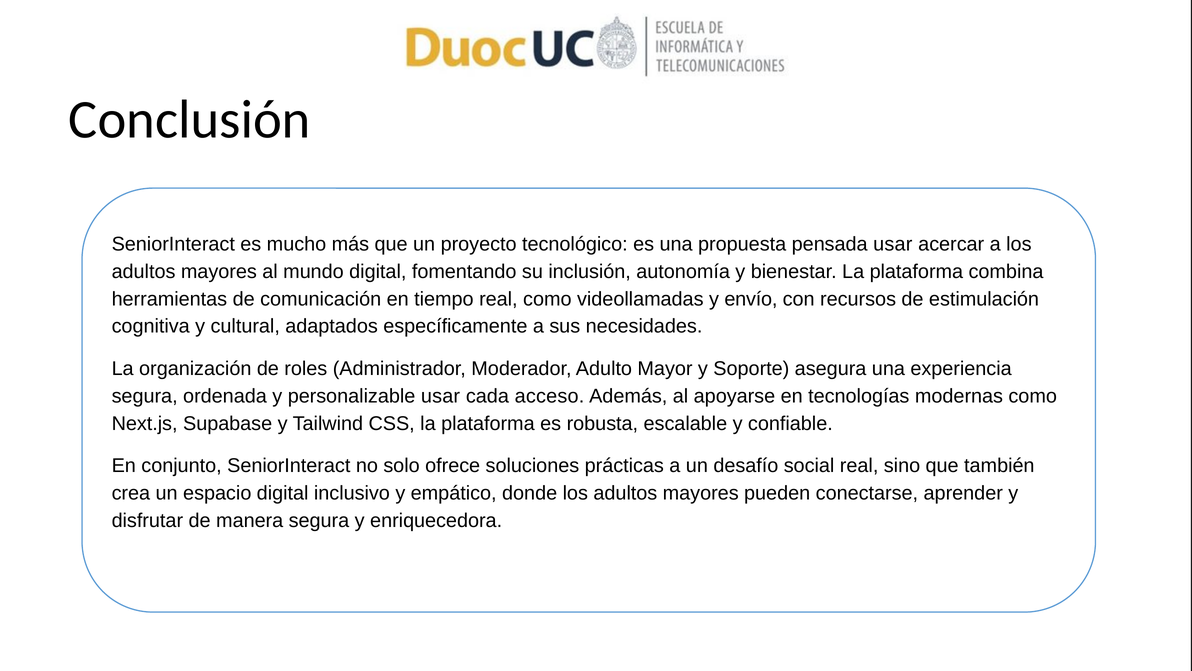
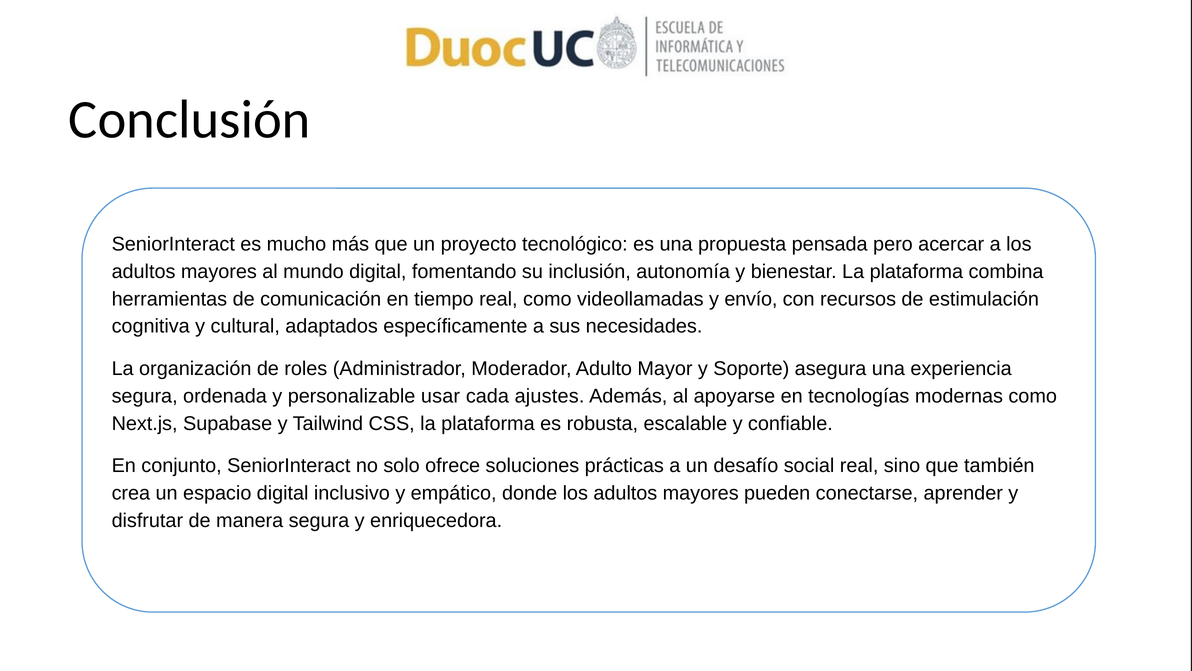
pensada usar: usar -> pero
acceso: acceso -> ajustes
